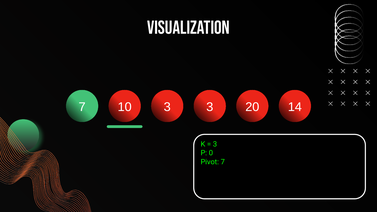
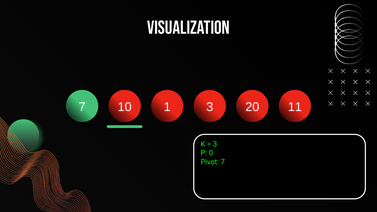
10 3: 3 -> 1
14: 14 -> 11
